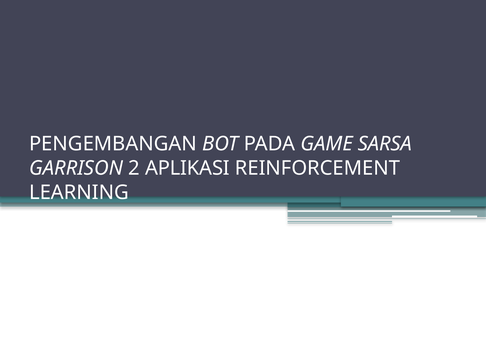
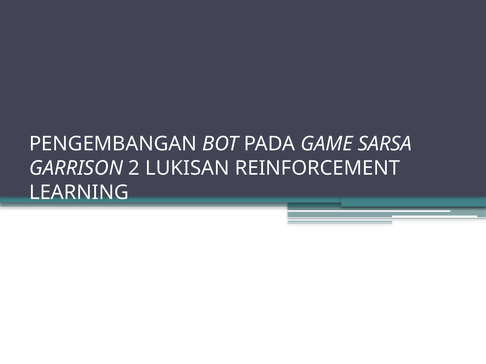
APLIKASI: APLIKASI -> LUKISAN
